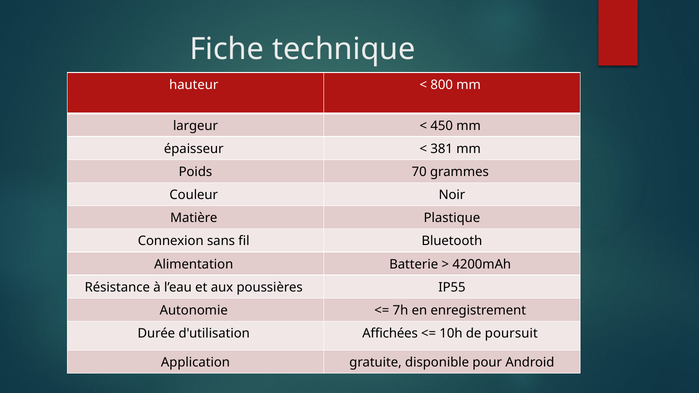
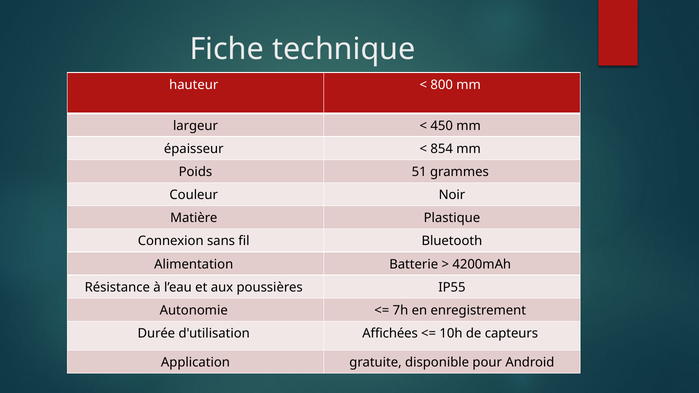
381: 381 -> 854
70: 70 -> 51
poursuit: poursuit -> capteurs
